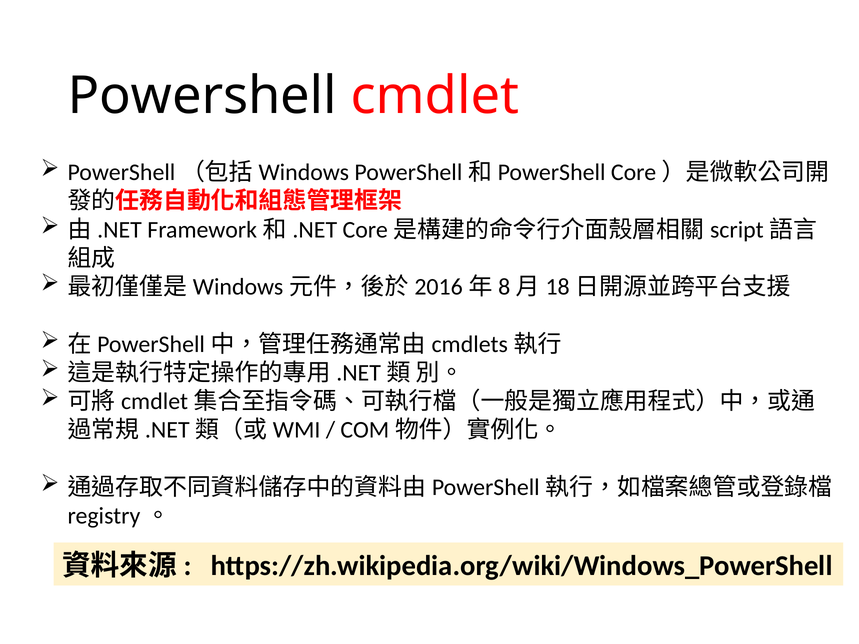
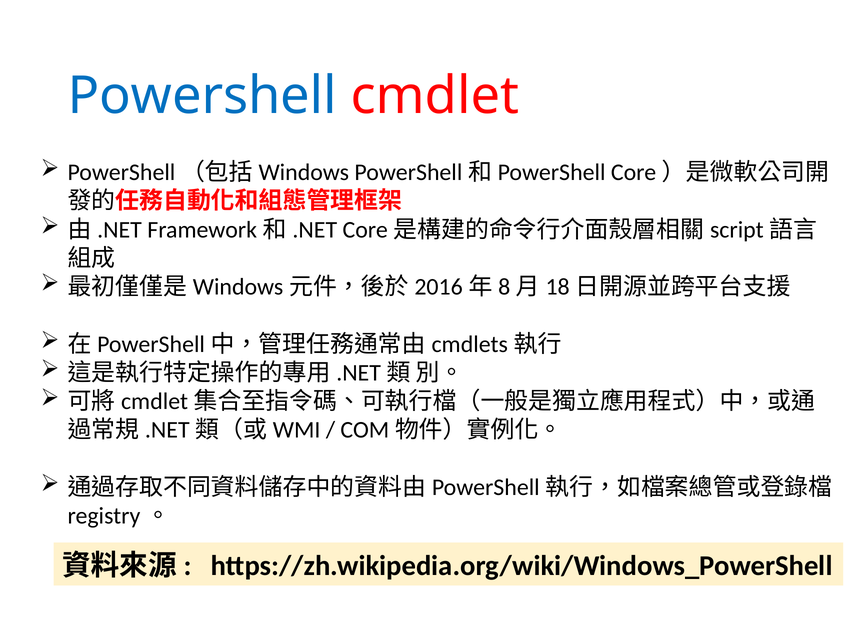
Powershell colour: black -> blue
